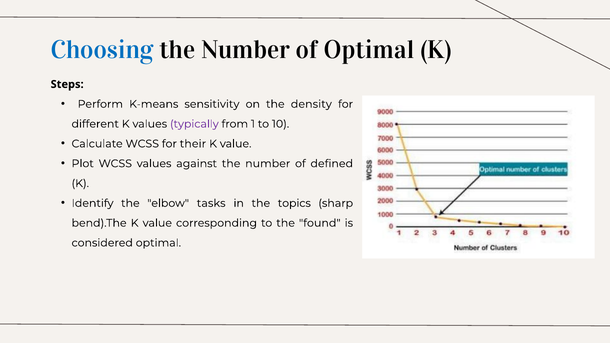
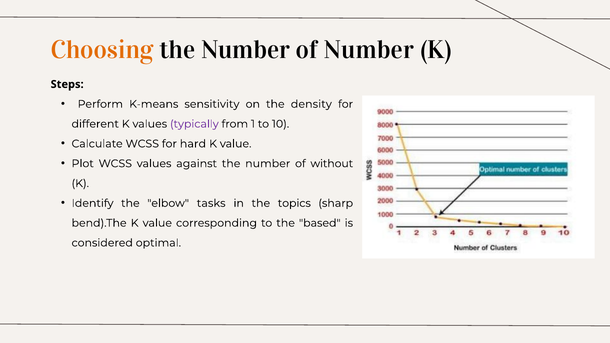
Choosing colour: blue -> orange
of Optimal: Optimal -> Number
their: their -> hard
defined: defined -> without
found: found -> based
